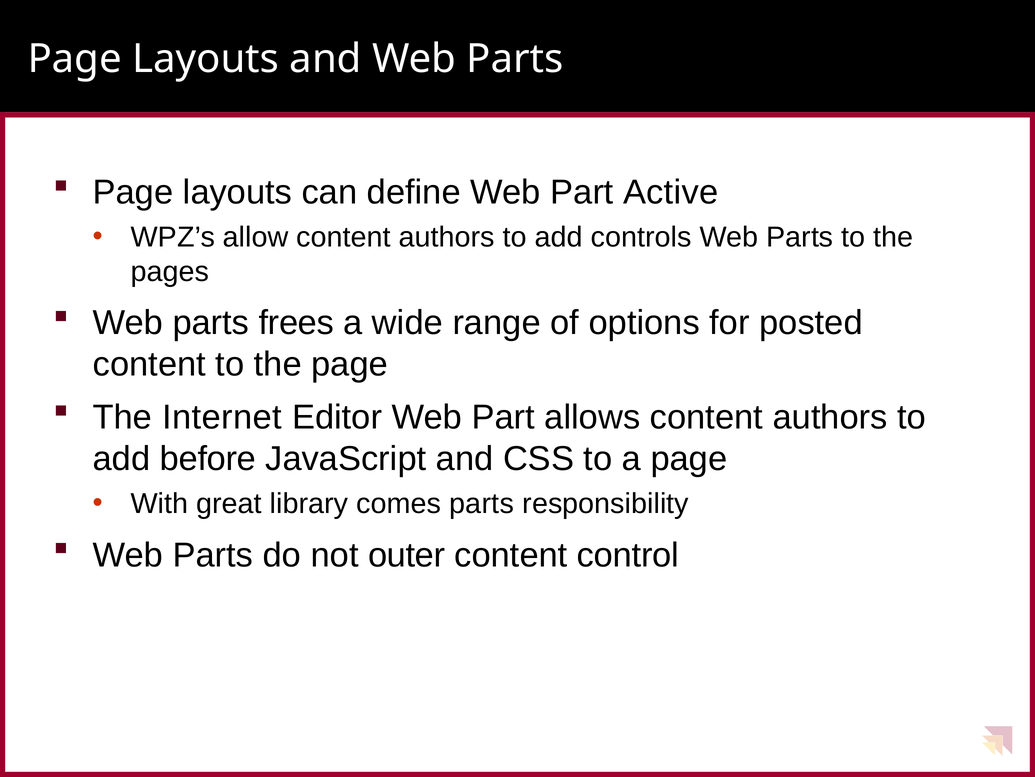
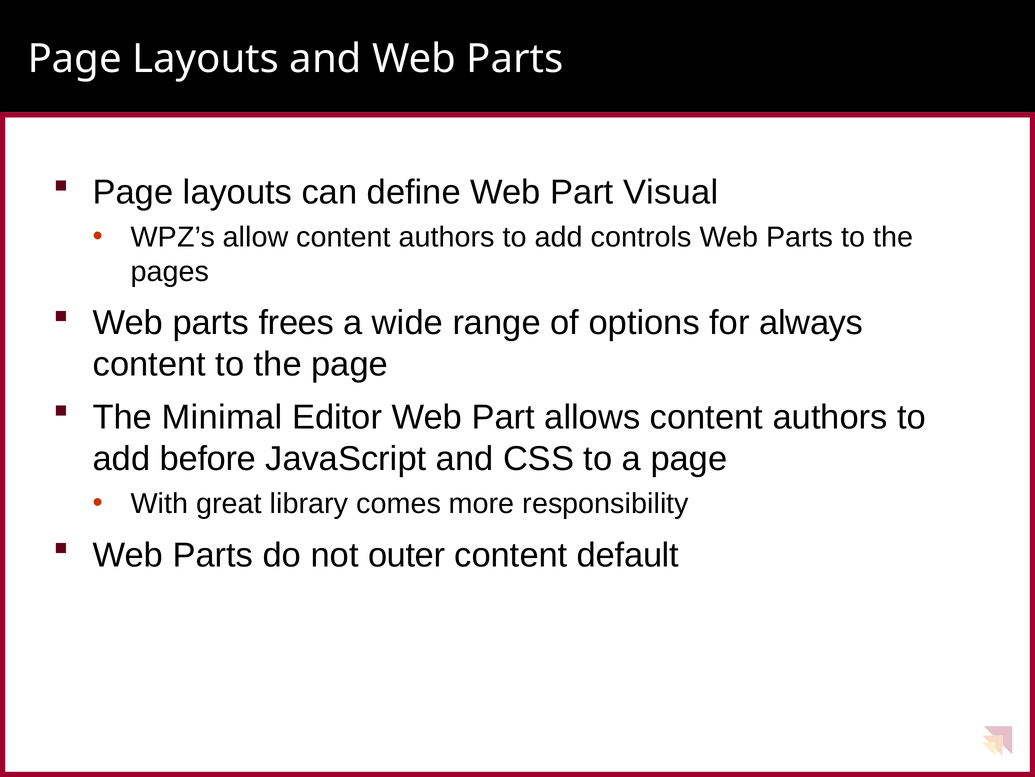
Active: Active -> Visual
posted: posted -> always
Internet: Internet -> Minimal
comes parts: parts -> more
control: control -> default
